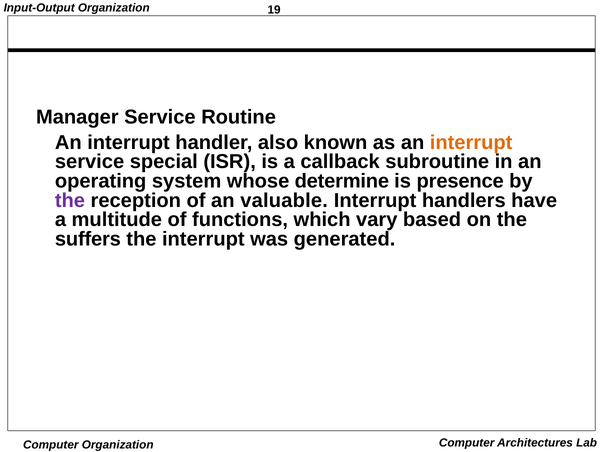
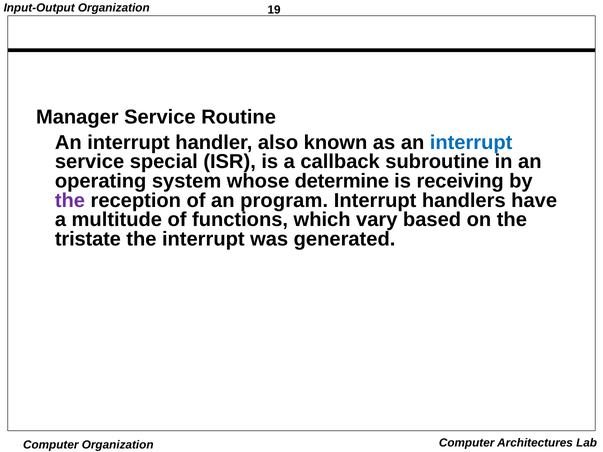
interrupt at (471, 143) colour: orange -> blue
presence: presence -> receiving
valuable: valuable -> program
suffers: suffers -> tristate
